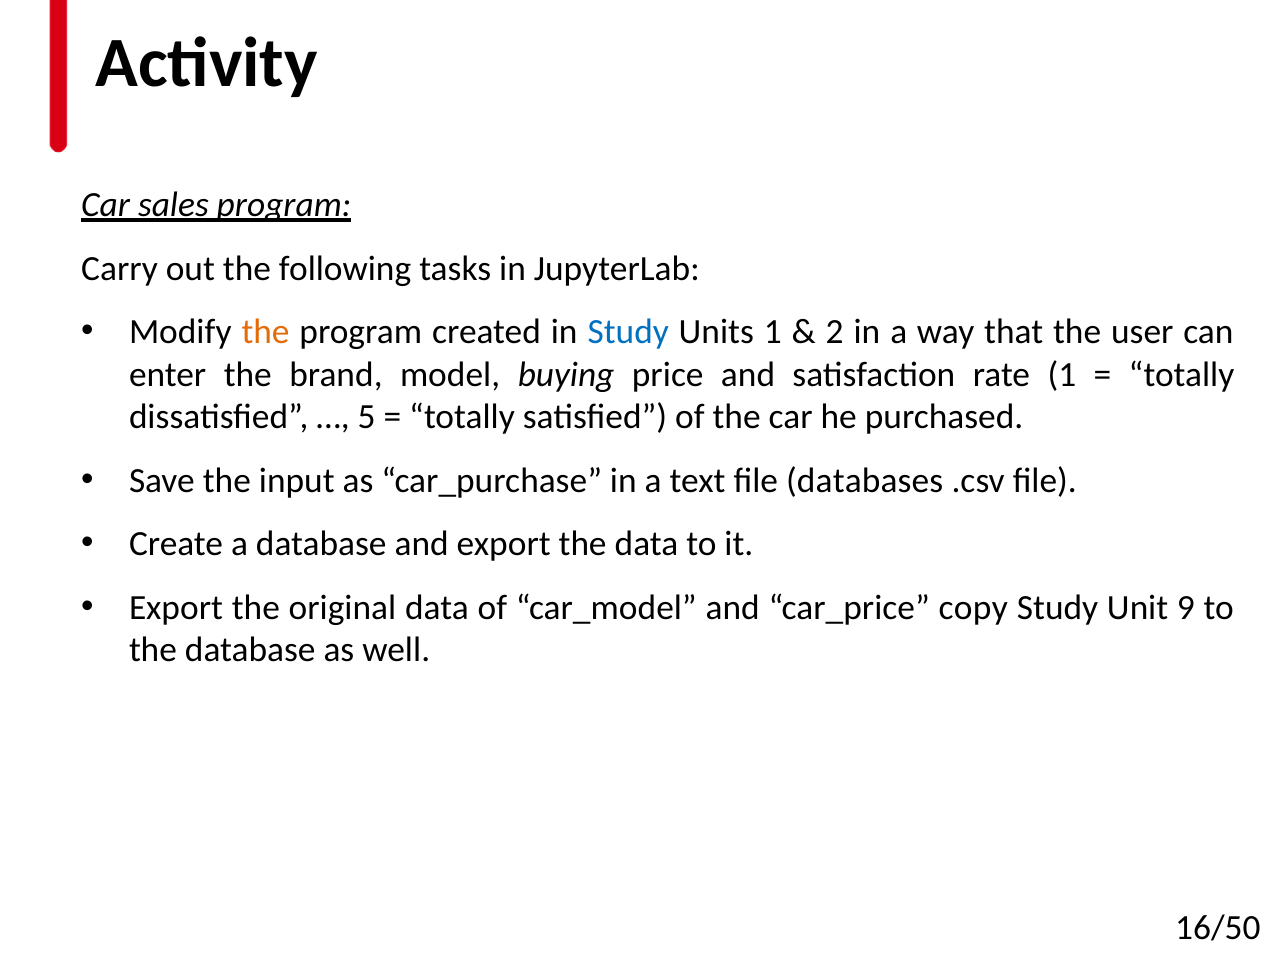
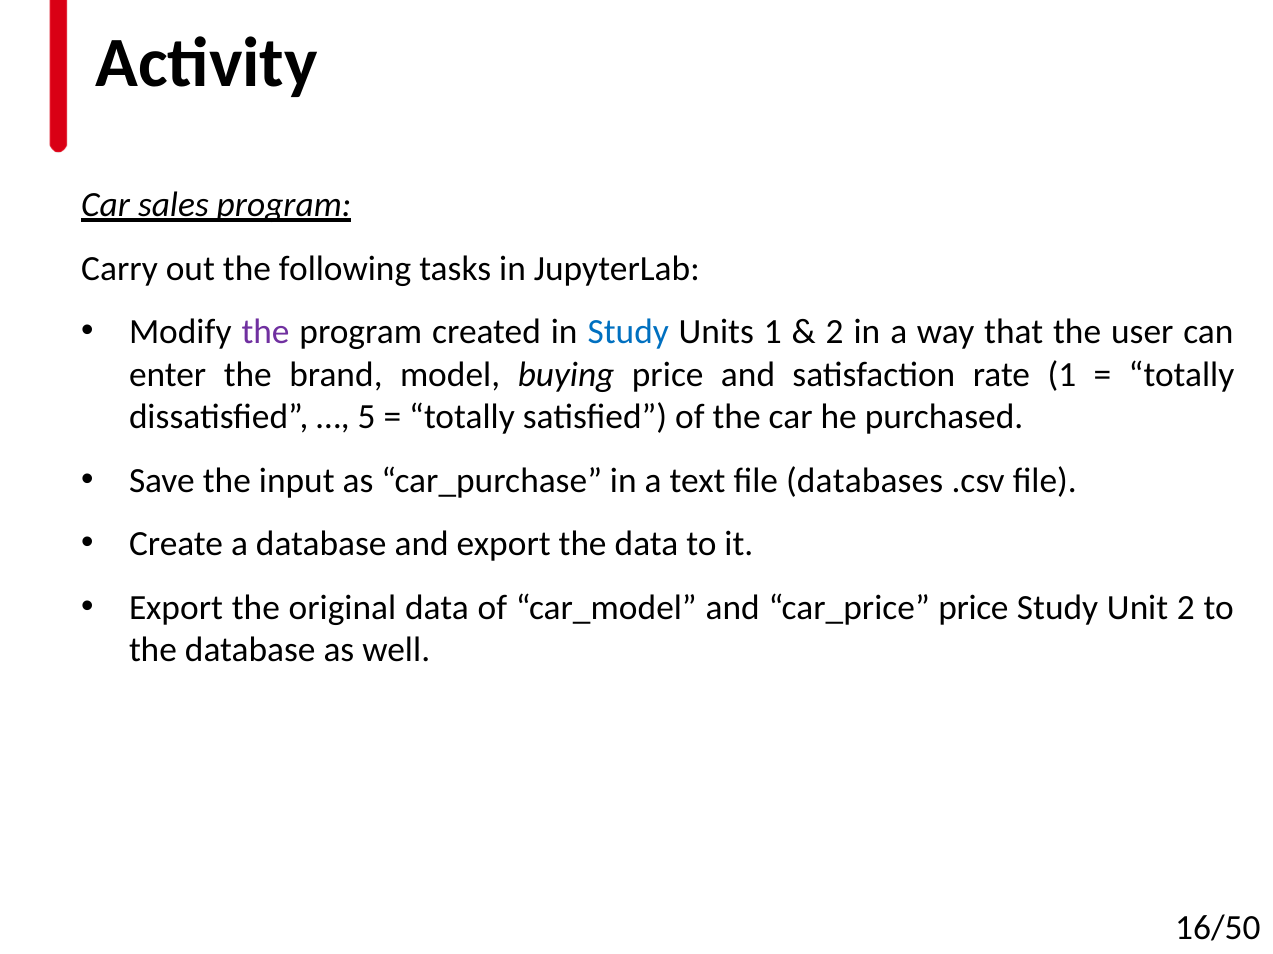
the at (266, 332) colour: orange -> purple
car_price copy: copy -> price
Unit 9: 9 -> 2
